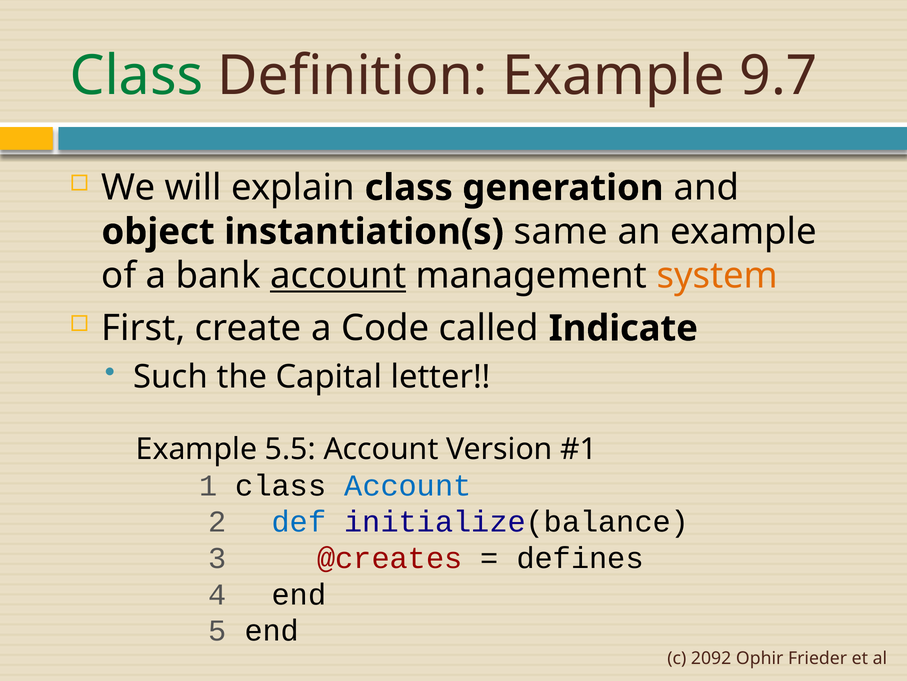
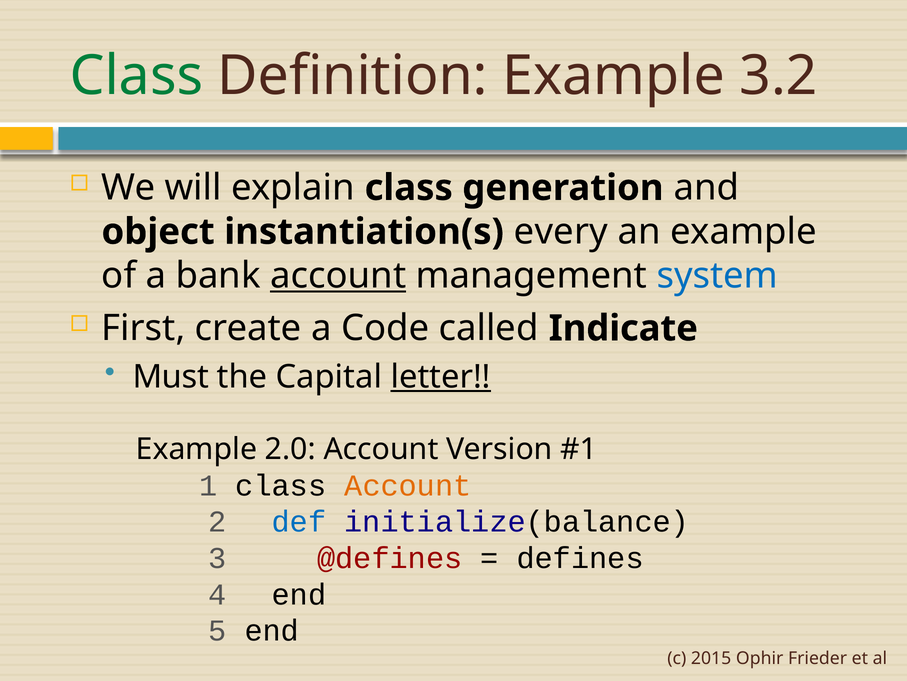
9.7: 9.7 -> 3.2
same: same -> every
system colour: orange -> blue
Such: Such -> Must
letter underline: none -> present
5.5: 5.5 -> 2.0
Account at (408, 485) colour: blue -> orange
@creates: @creates -> @defines
2092: 2092 -> 2015
